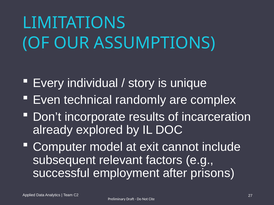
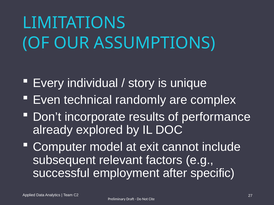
incarceration: incarceration -> performance
prisons: prisons -> specific
